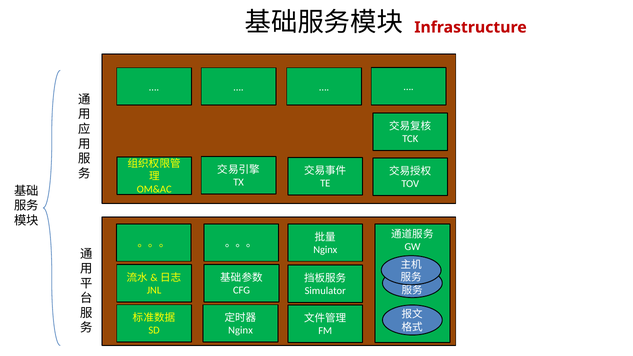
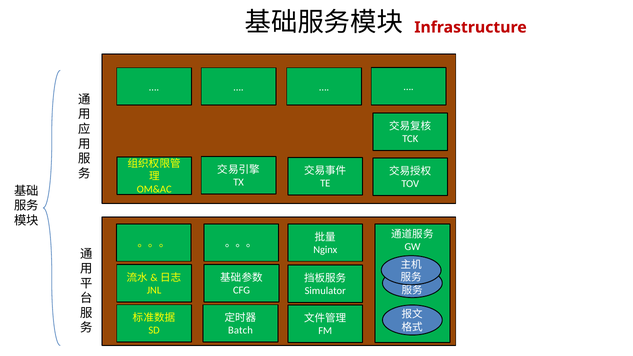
Nginx at (240, 331): Nginx -> Batch
